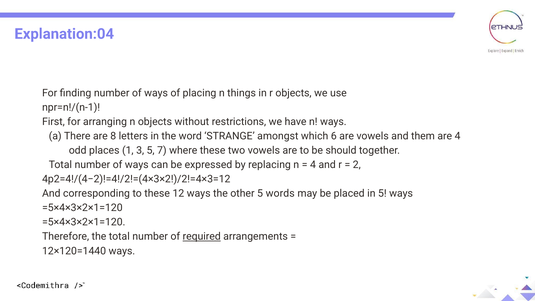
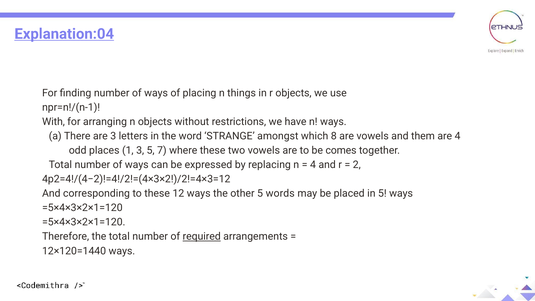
Explanation:04 underline: none -> present
First: First -> With
are 8: 8 -> 3
6: 6 -> 8
should: should -> comes
